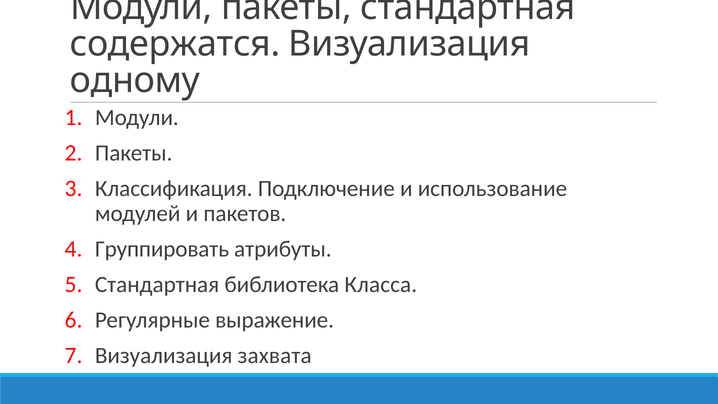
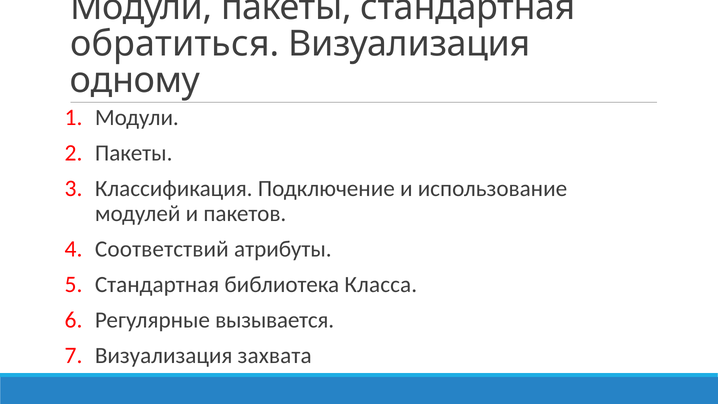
содержатся: содержатся -> обратиться
Группировать: Группировать -> Соответствий
выражение: выражение -> вызывается
